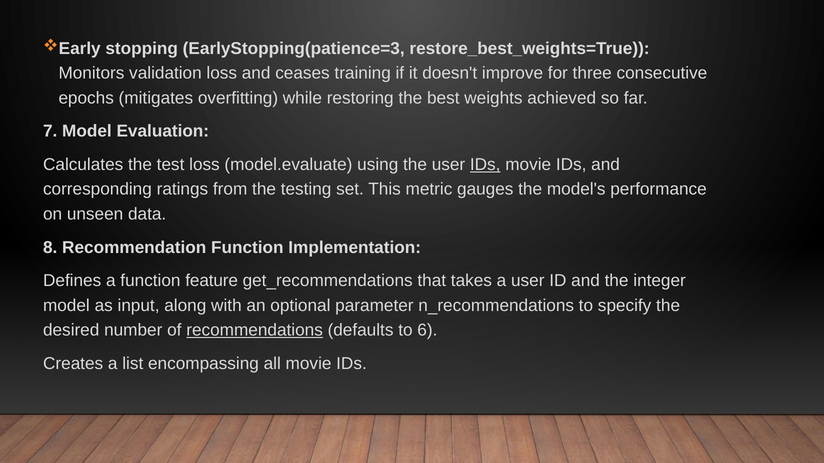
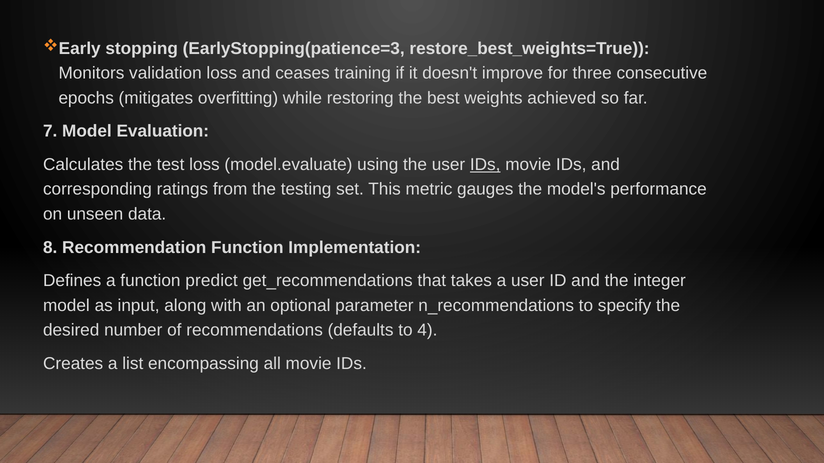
feature: feature -> predict
recommendations underline: present -> none
6: 6 -> 4
